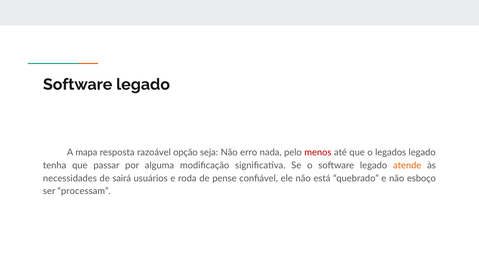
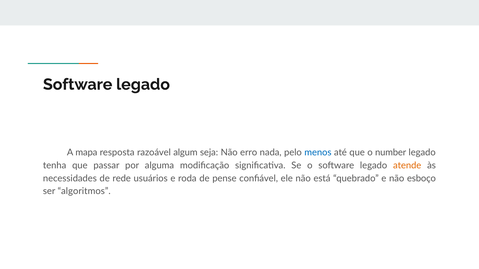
opção: opção -> algum
menos colour: red -> blue
legados: legados -> number
sairá: sairá -> rede
processam: processam -> algoritmos
